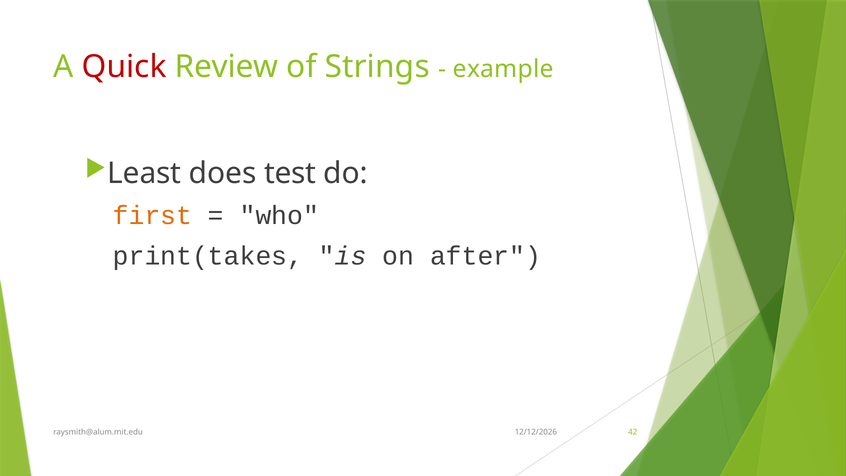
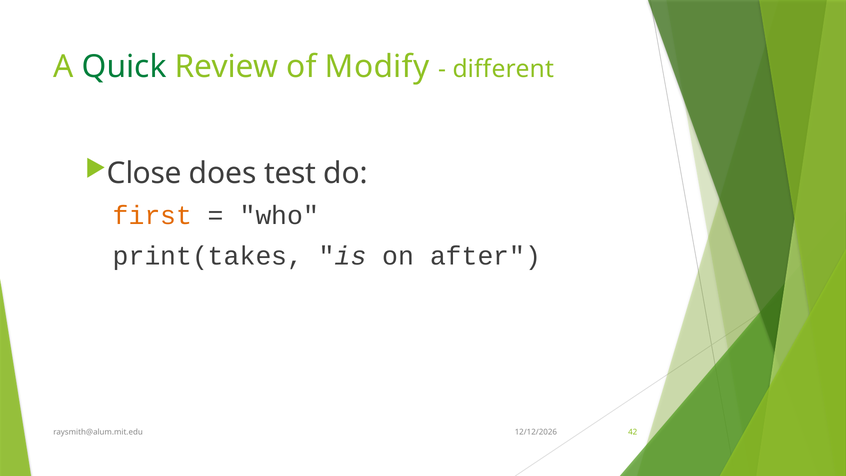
Quick colour: red -> green
Strings: Strings -> Modify
example: example -> different
Least: Least -> Close
